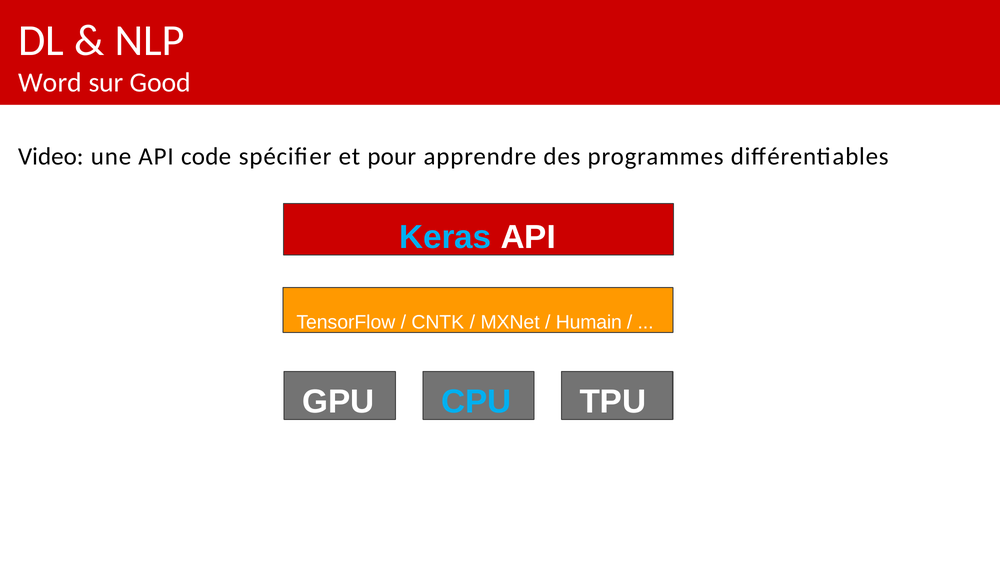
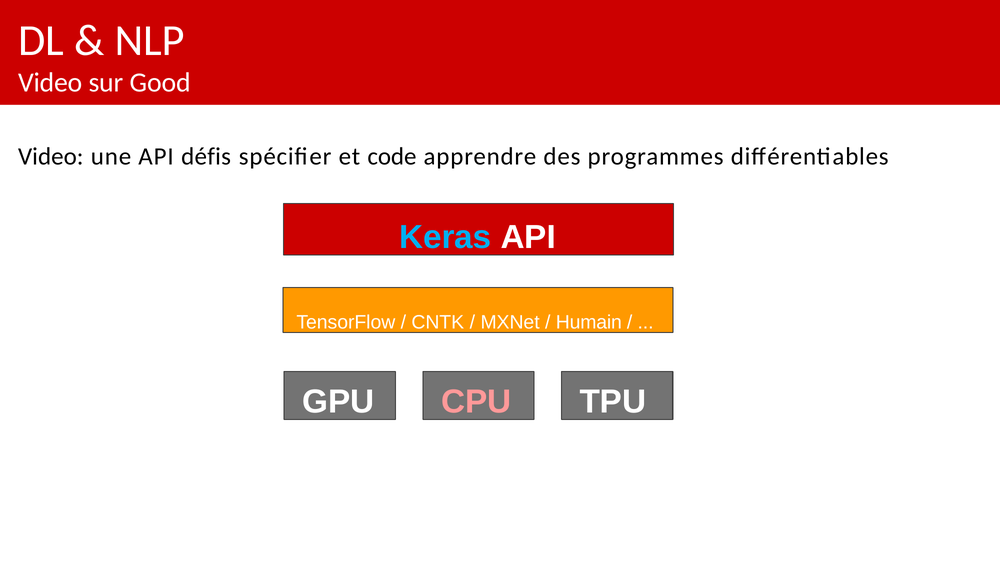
Word at (50, 83): Word -> Video
code: code -> défis
pour: pour -> code
CPU colour: light blue -> pink
